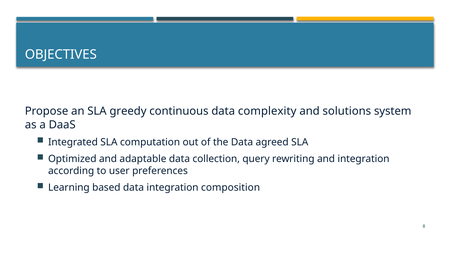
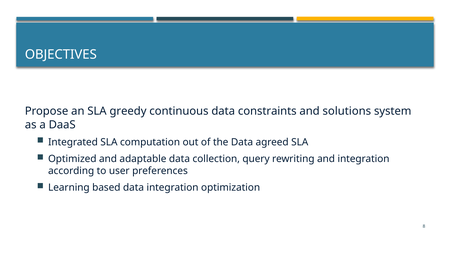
complexity: complexity -> constraints
composition: composition -> optimization
